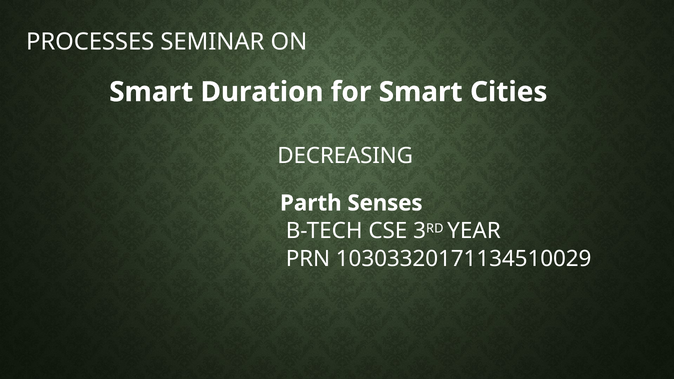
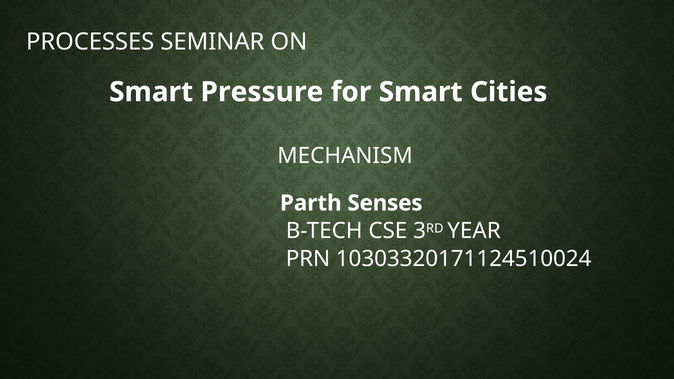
Duration: Duration -> Pressure
DECREASING: DECREASING -> MECHANISM
10303320171134510029: 10303320171134510029 -> 10303320171124510024
